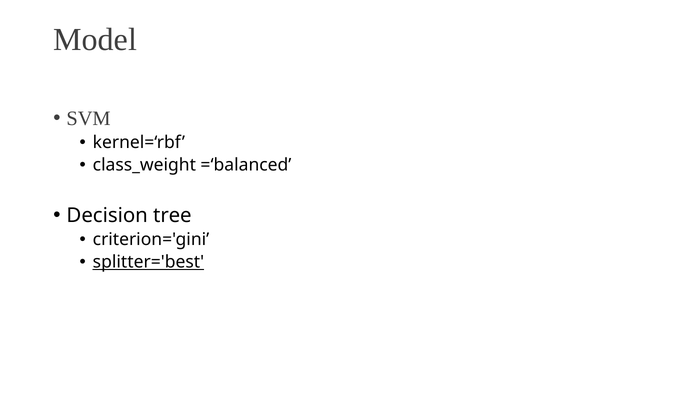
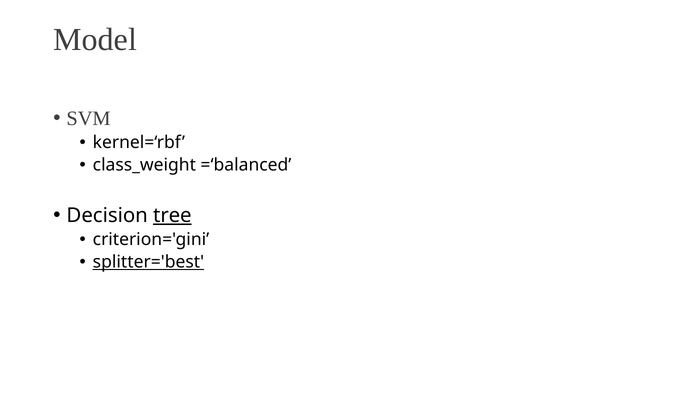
tree underline: none -> present
